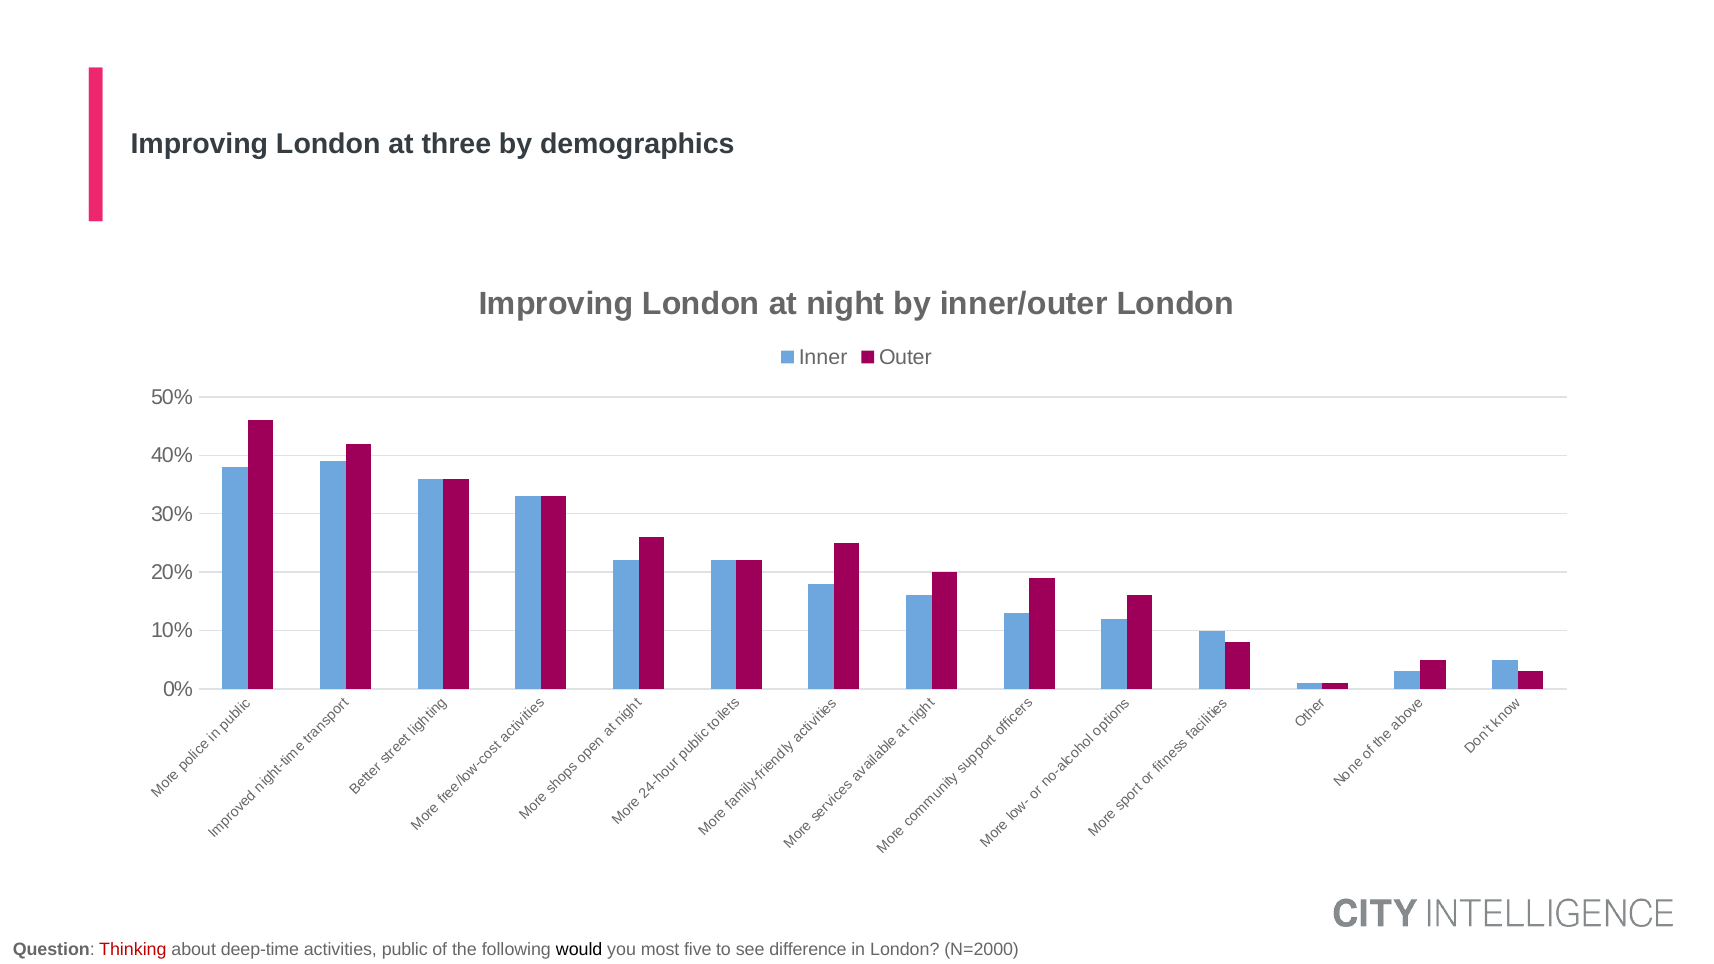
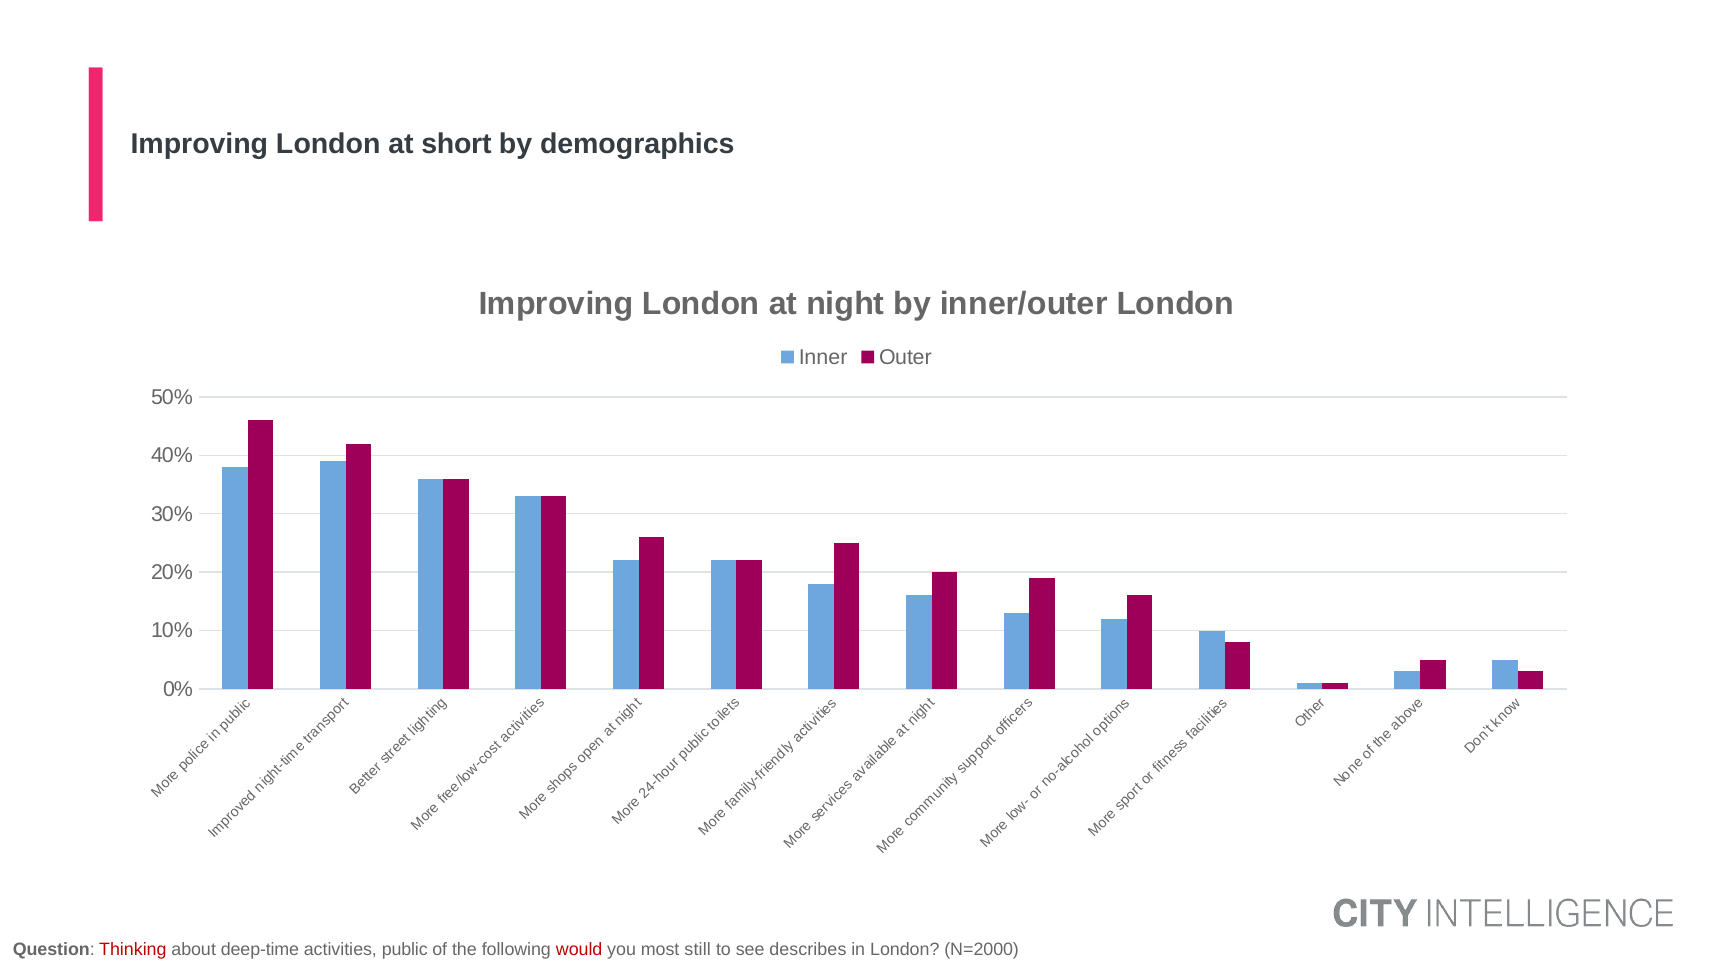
three: three -> short
would colour: black -> red
five: five -> still
difference: difference -> describes
